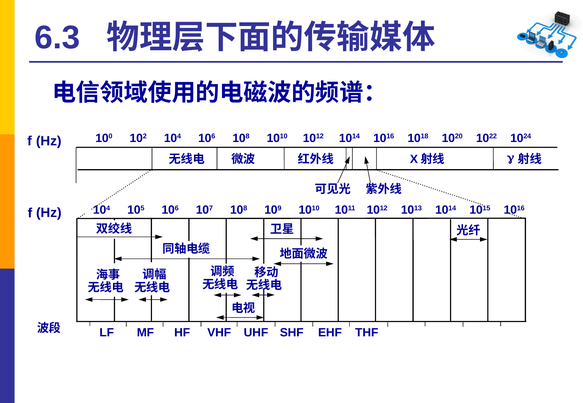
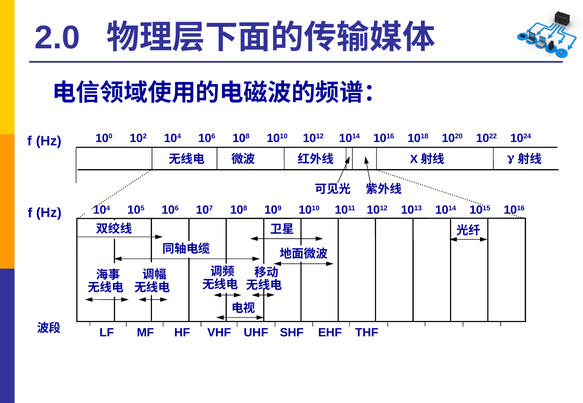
6.3: 6.3 -> 2.0
